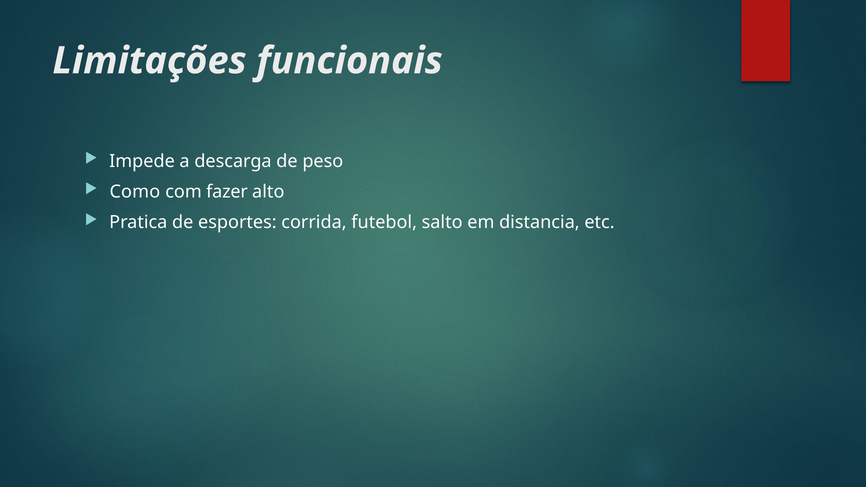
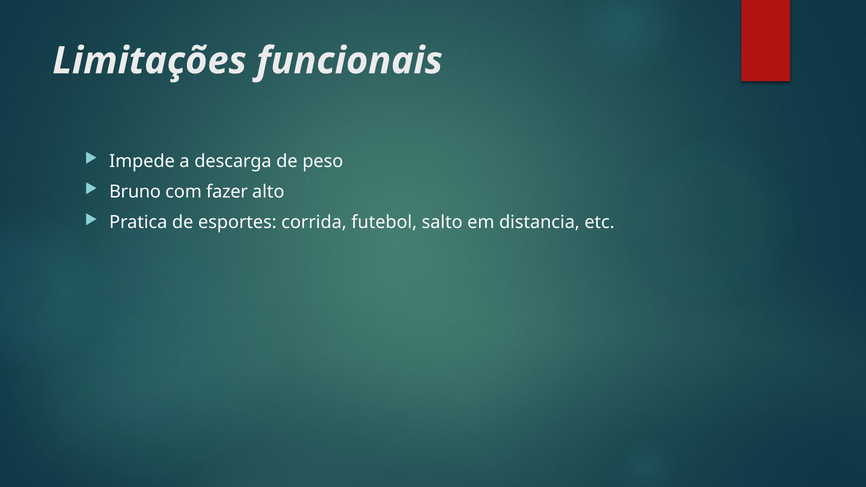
Como: Como -> Bruno
